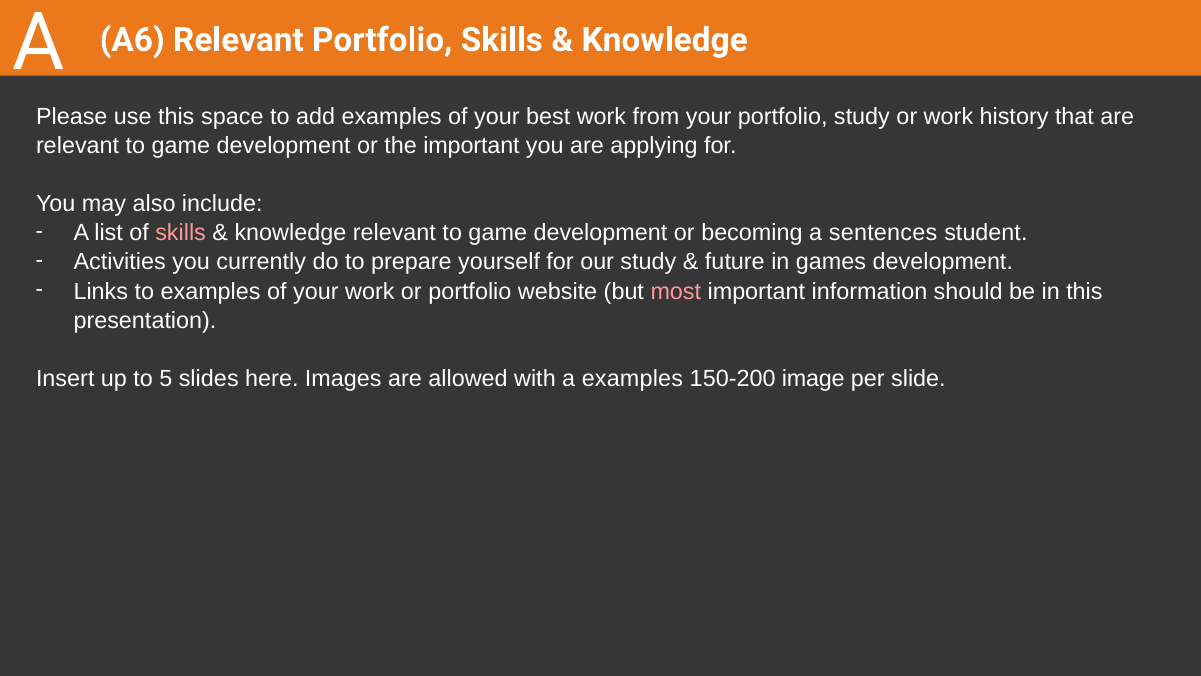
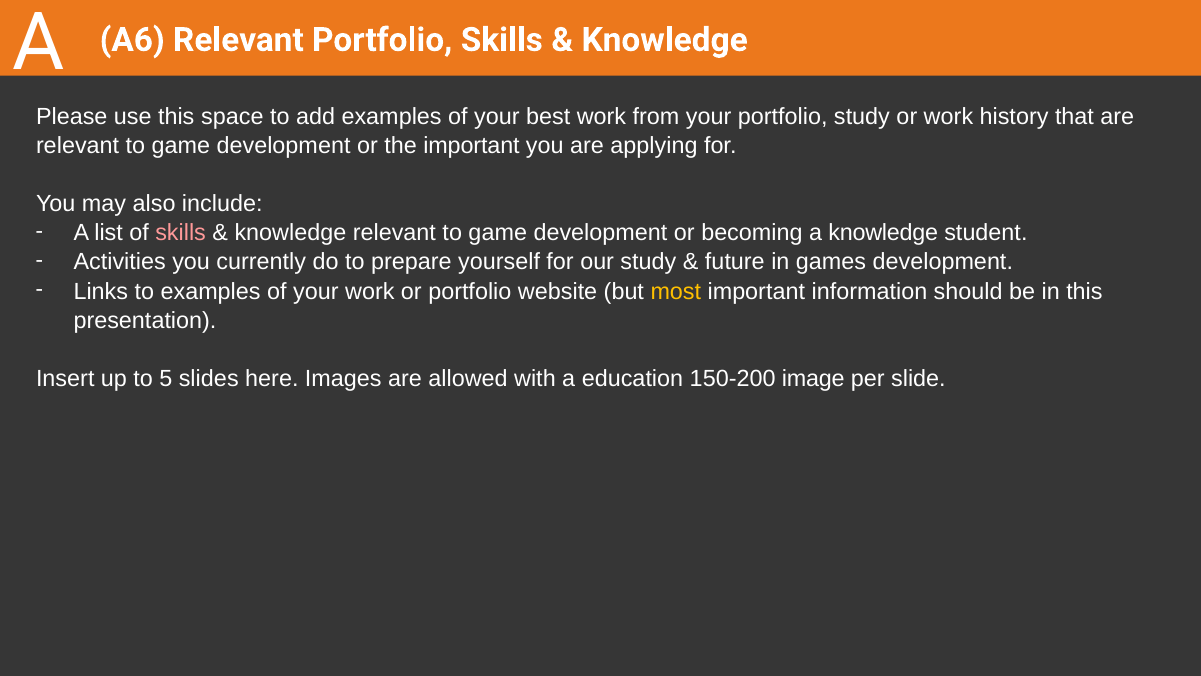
a sentences: sentences -> knowledge
most colour: pink -> yellow
a examples: examples -> education
